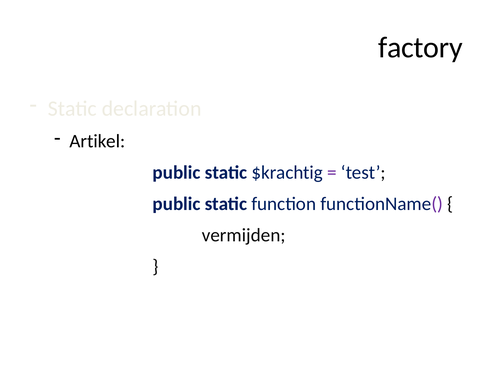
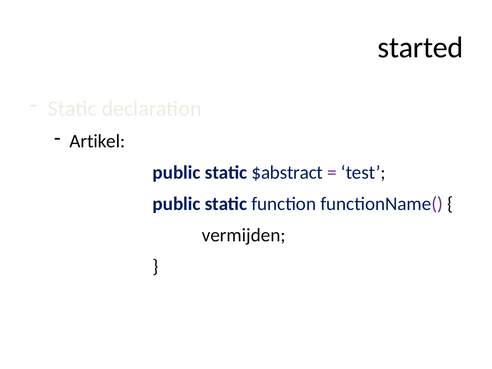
factory: factory -> started
$krachtig: $krachtig -> $abstract
